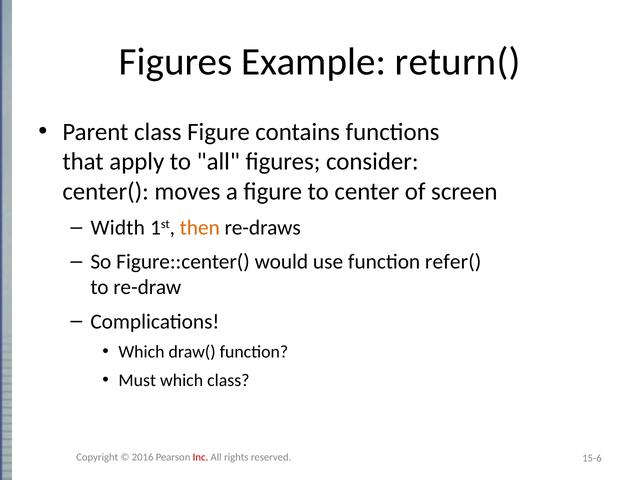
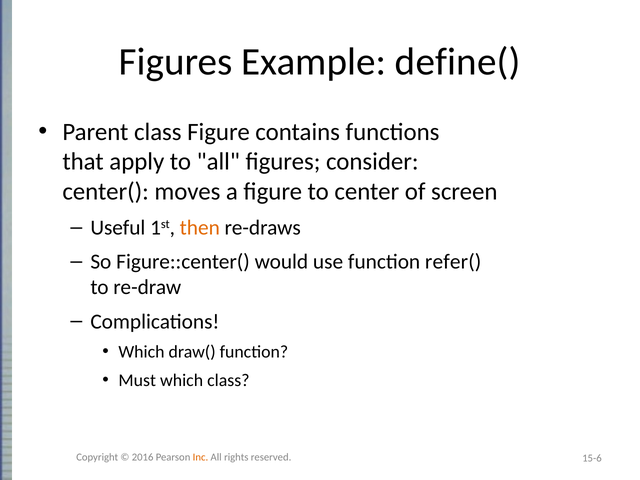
return(: return( -> define(
Width: Width -> Useful
Inc colour: red -> orange
